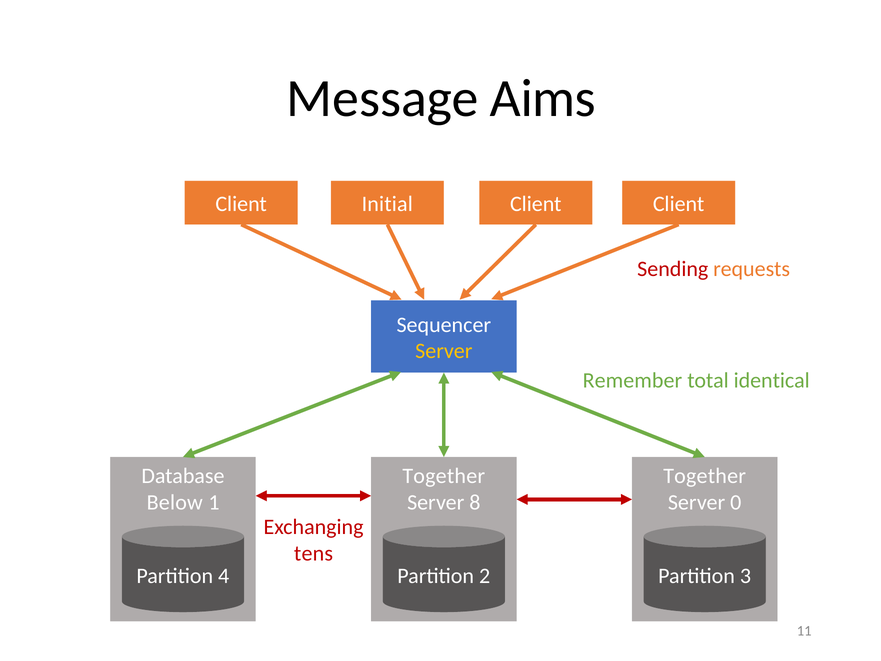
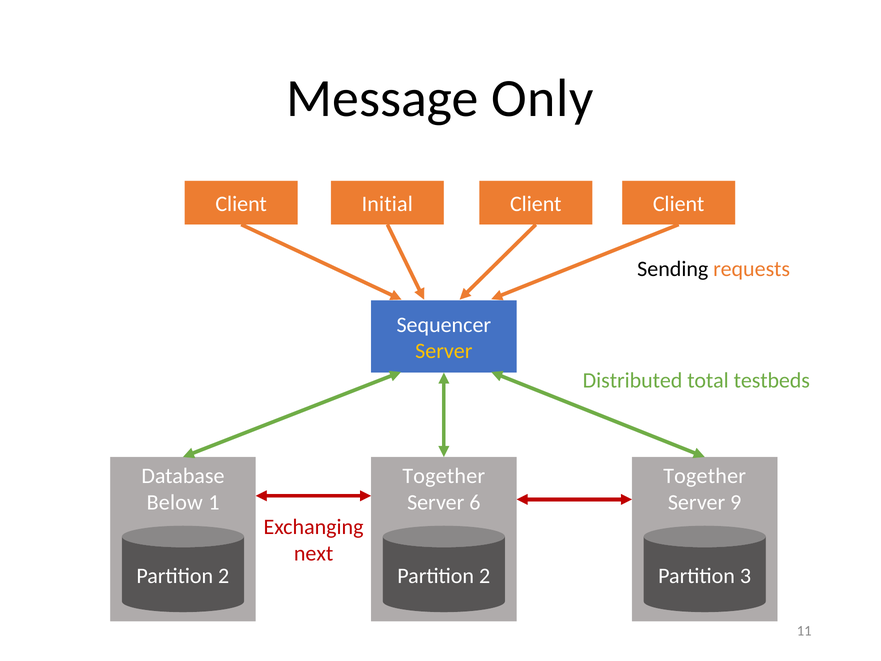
Aims: Aims -> Only
Sending colour: red -> black
Remember: Remember -> Distributed
identical: identical -> testbeds
8: 8 -> 6
0: 0 -> 9
tens: tens -> next
4 at (224, 576): 4 -> 2
